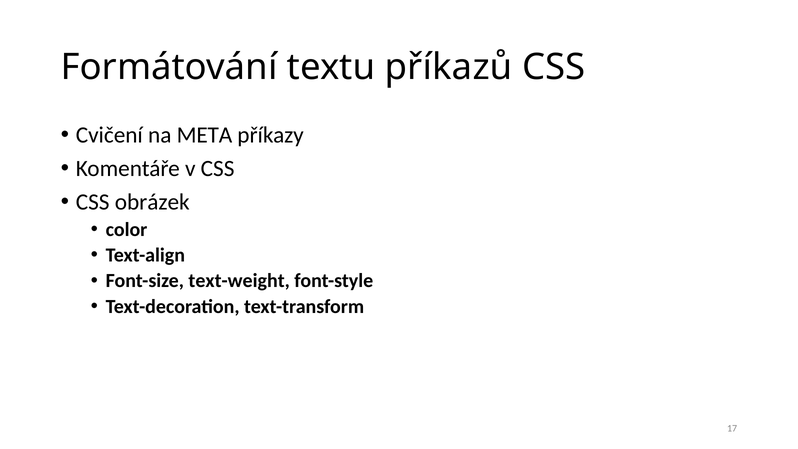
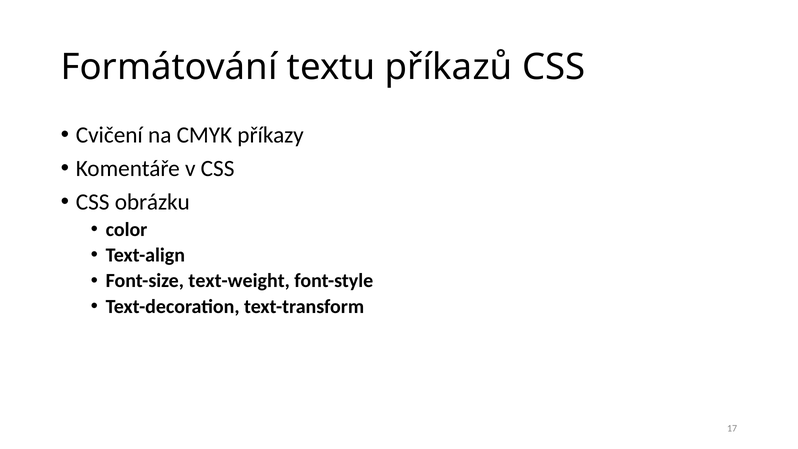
META: META -> CMYK
obrázek: obrázek -> obrázku
